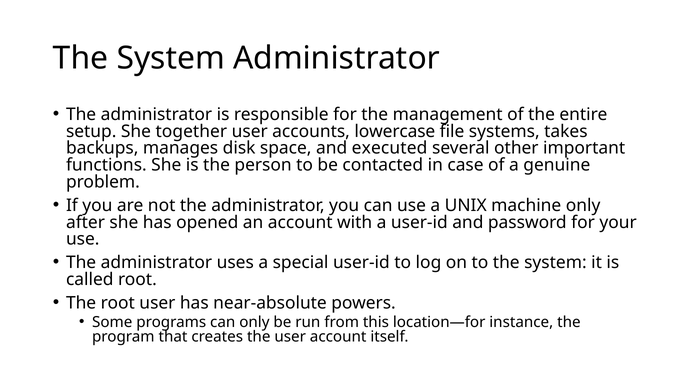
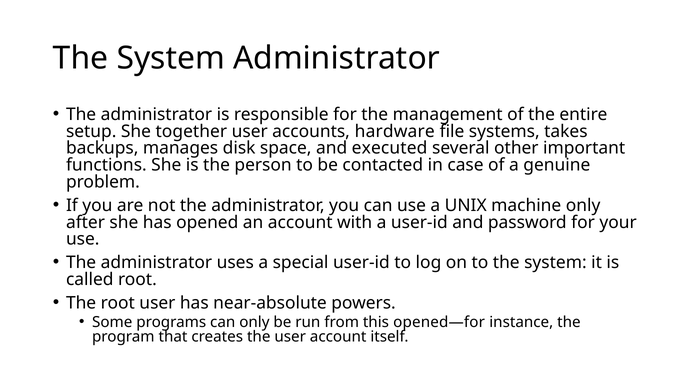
lowercase: lowercase -> hardware
location—for: location—for -> opened—for
